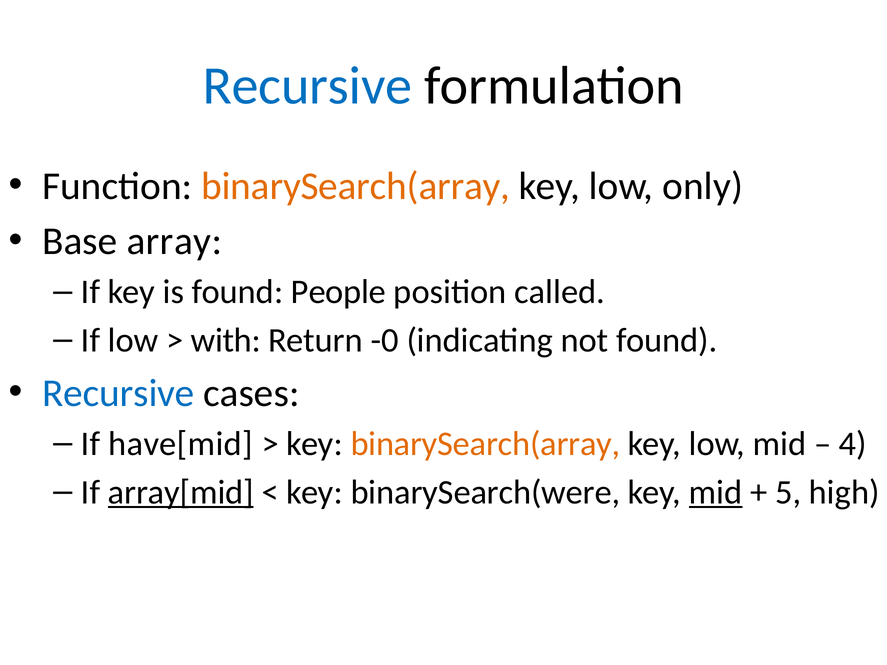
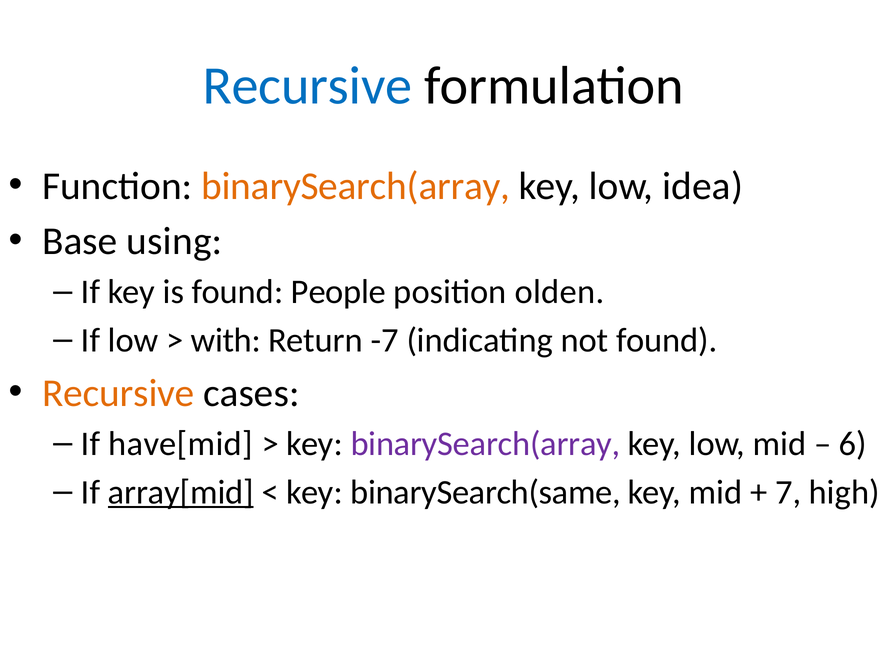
only: only -> idea
array: array -> using
called: called -> olden
-0: -0 -> -7
Recursive at (118, 393) colour: blue -> orange
binarySearch(array at (485, 444) colour: orange -> purple
4: 4 -> 6
binarySearch(were: binarySearch(were -> binarySearch(same
mid at (716, 492) underline: present -> none
5: 5 -> 7
